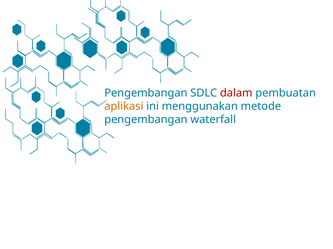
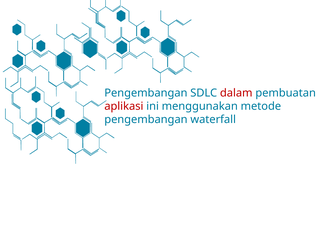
aplikasi colour: orange -> red
